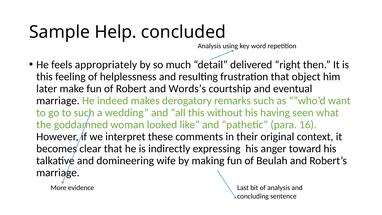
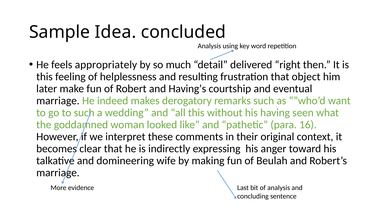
Help: Help -> Idea
Words’s: Words’s -> Having’s
